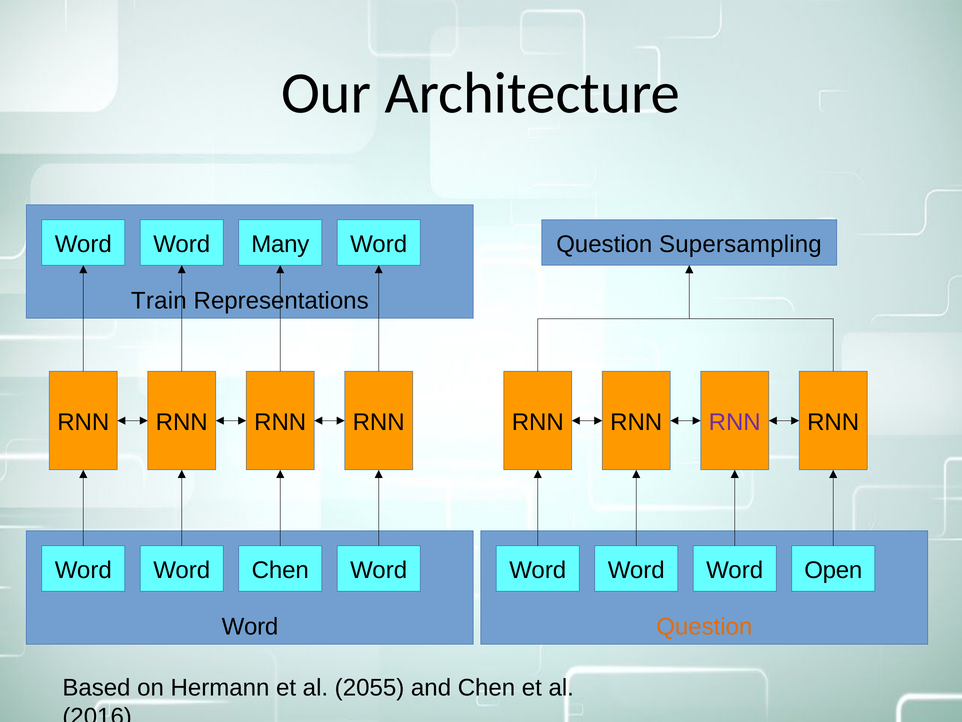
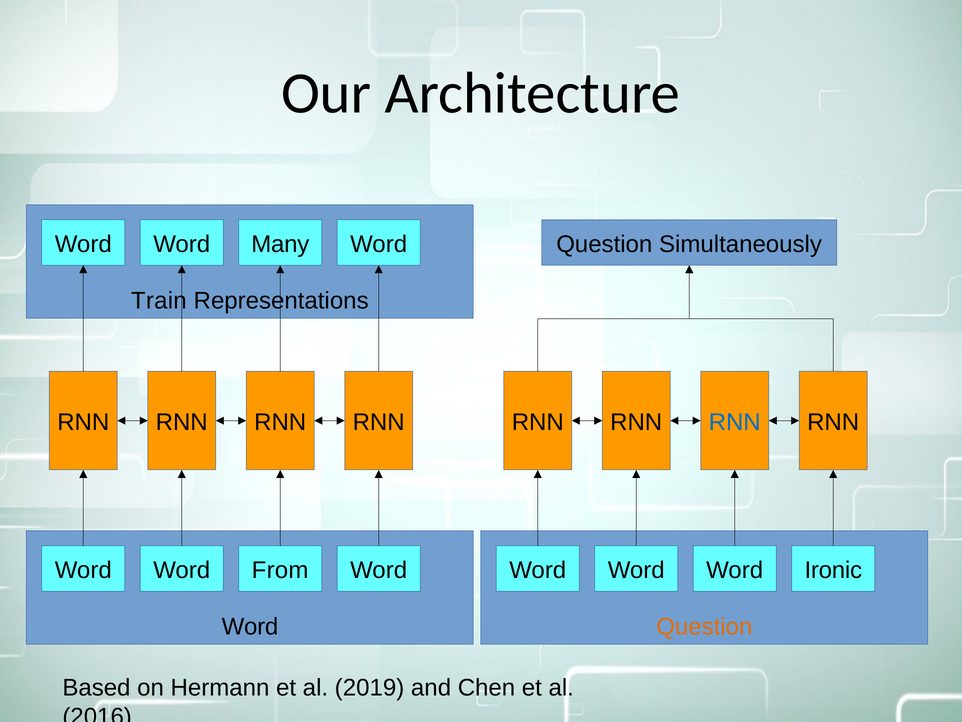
Supersampling: Supersampling -> Simultaneously
RNN at (735, 422) colour: purple -> blue
Word Chen: Chen -> From
Open: Open -> Ironic
2055: 2055 -> 2019
